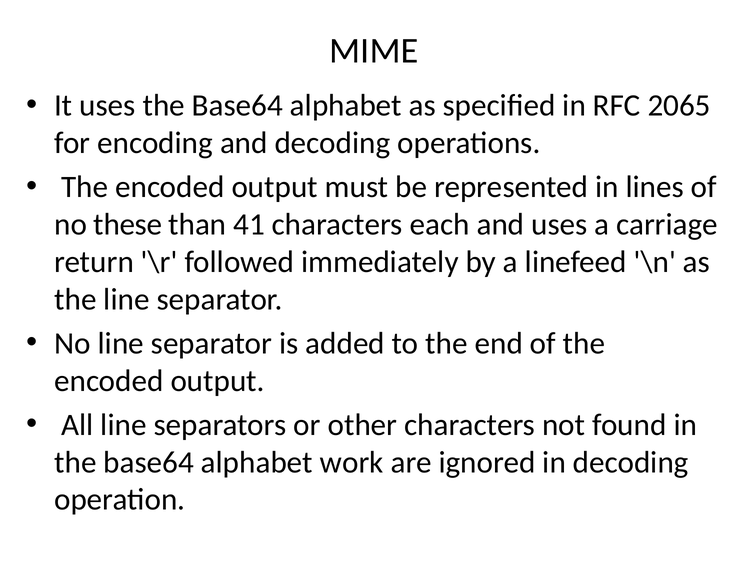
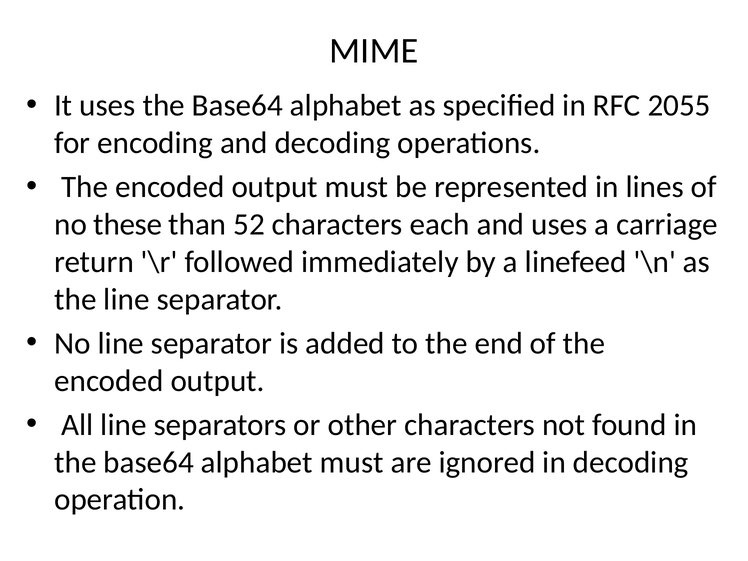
2065: 2065 -> 2055
41: 41 -> 52
alphabet work: work -> must
